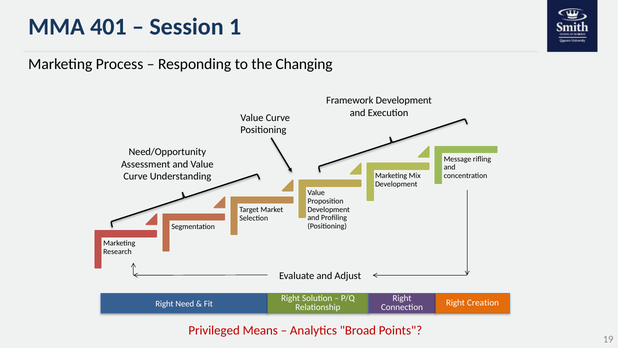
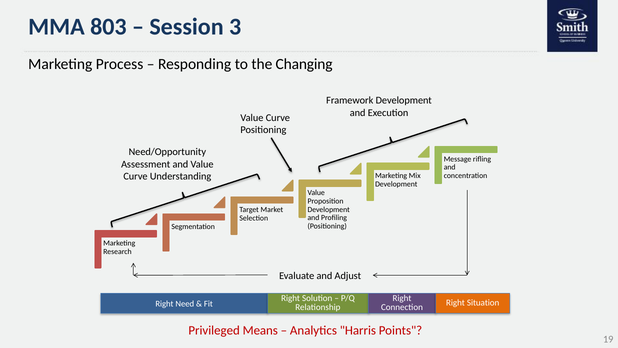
401: 401 -> 803
1: 1 -> 3
Creation: Creation -> Situation
Broad: Broad -> Harris
